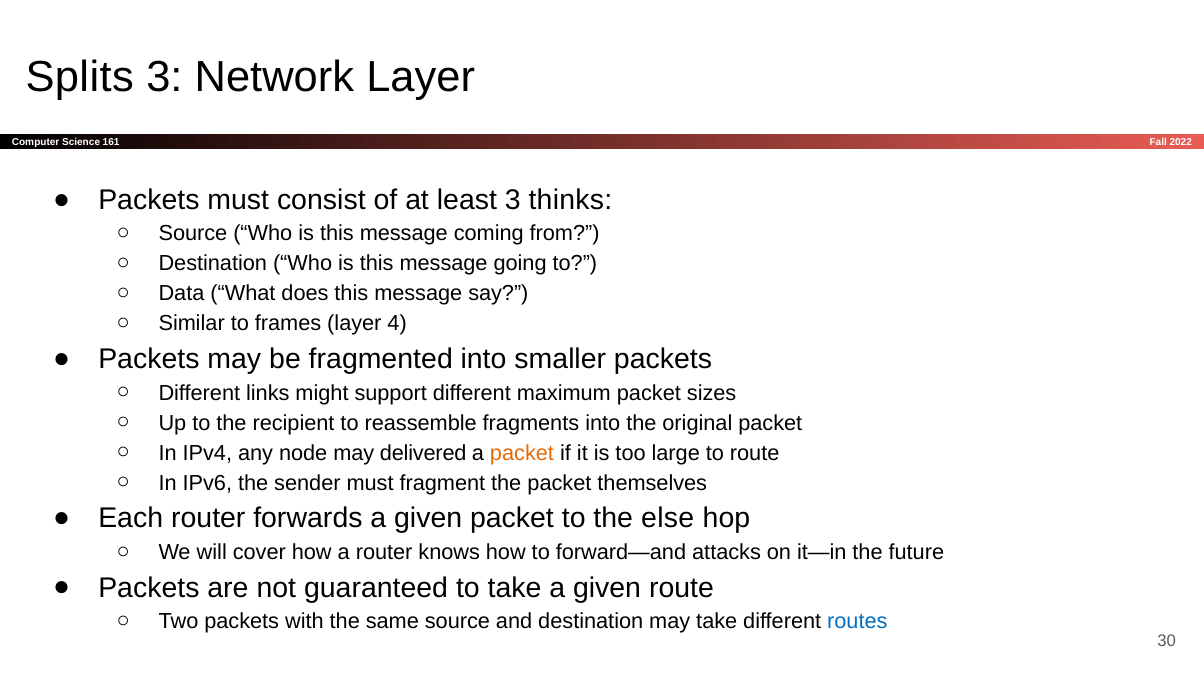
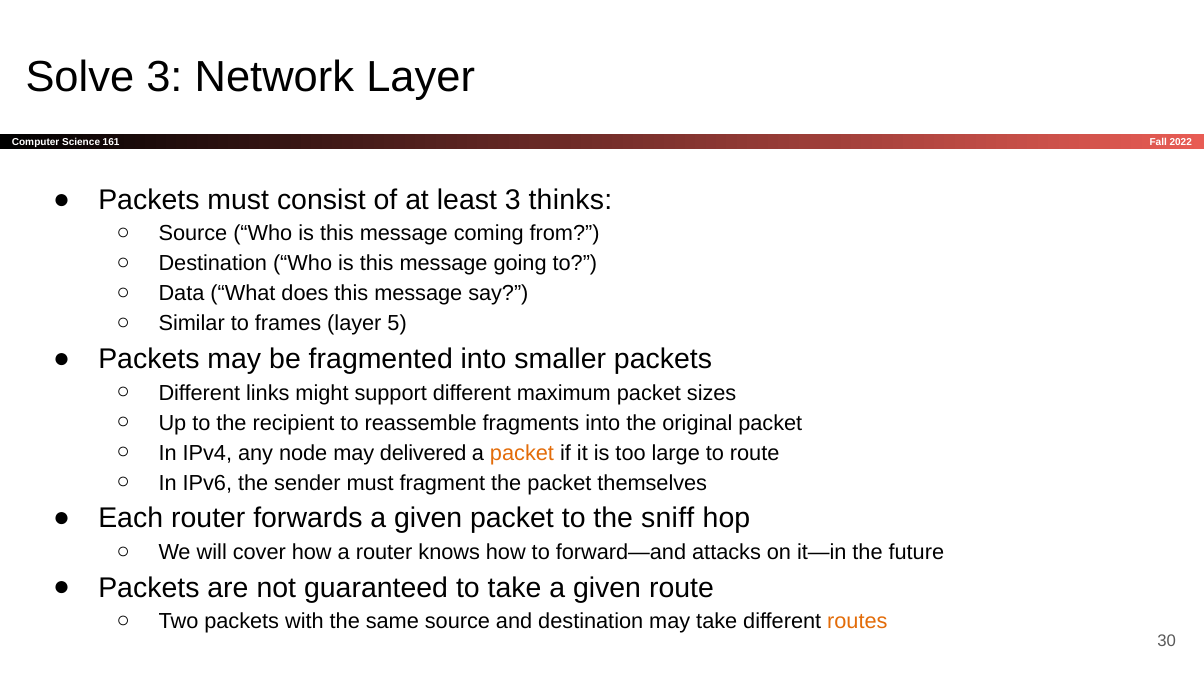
Splits: Splits -> Solve
4: 4 -> 5
else: else -> sniff
routes colour: blue -> orange
